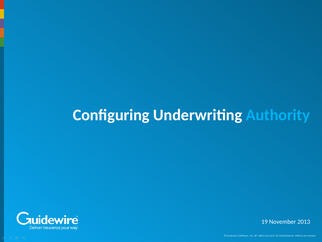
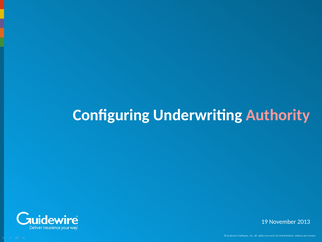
Authority colour: light blue -> pink
